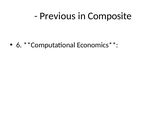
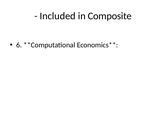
Previous: Previous -> Included
